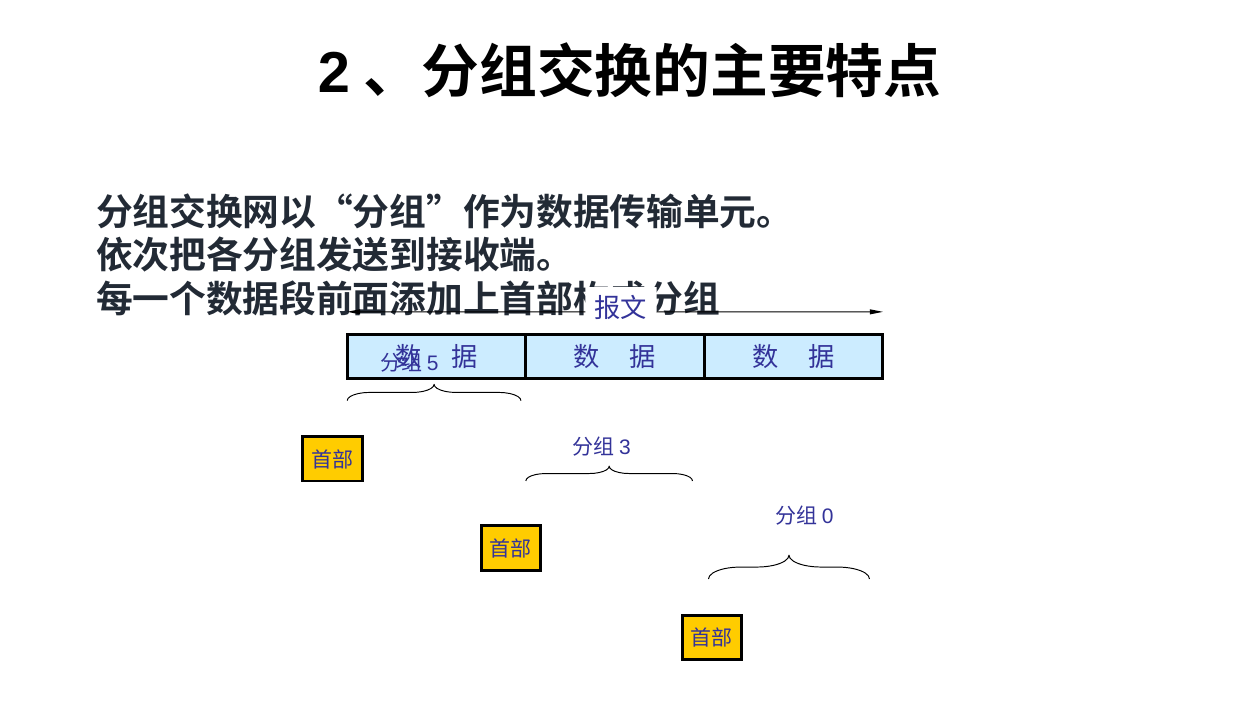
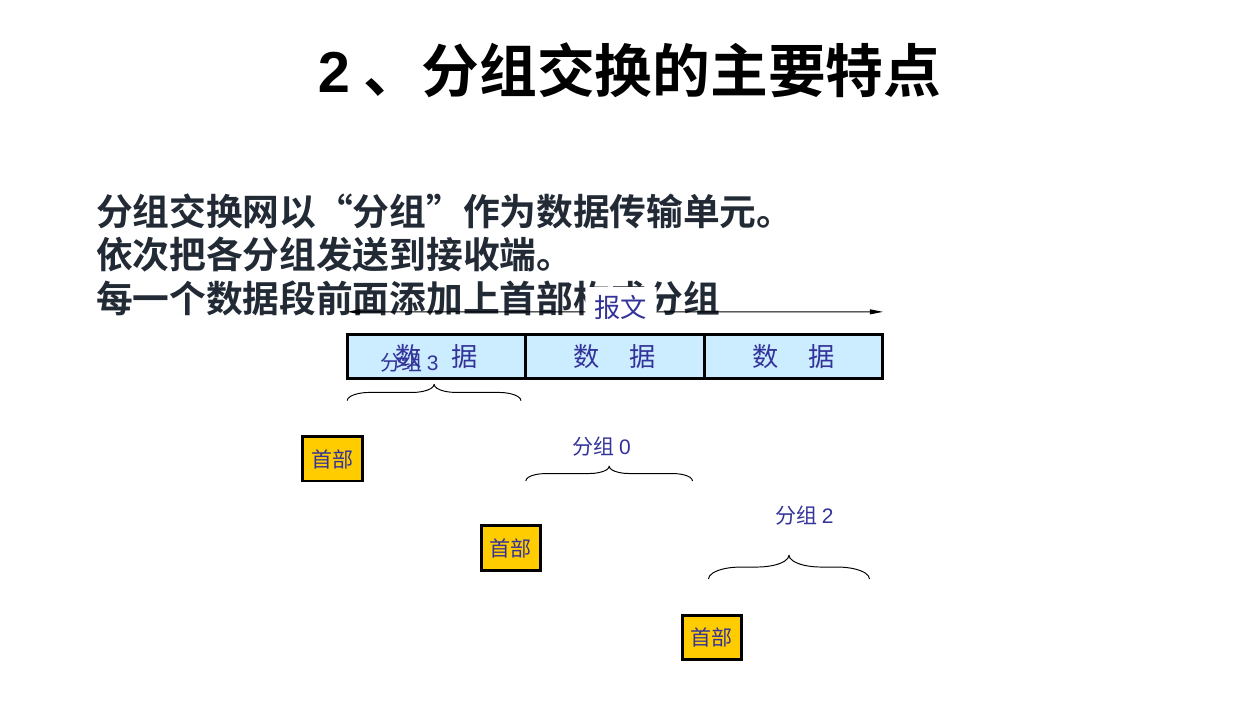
5: 5 -> 3
3: 3 -> 0
0 at (828, 516): 0 -> 2
